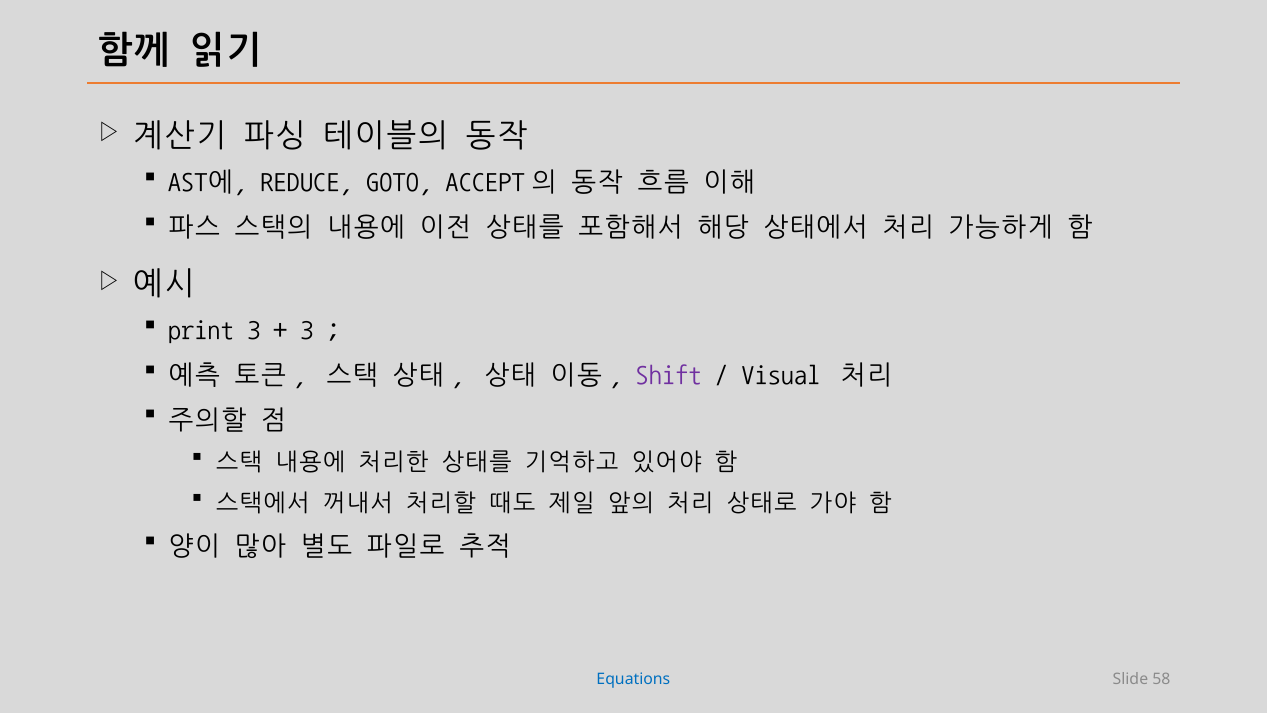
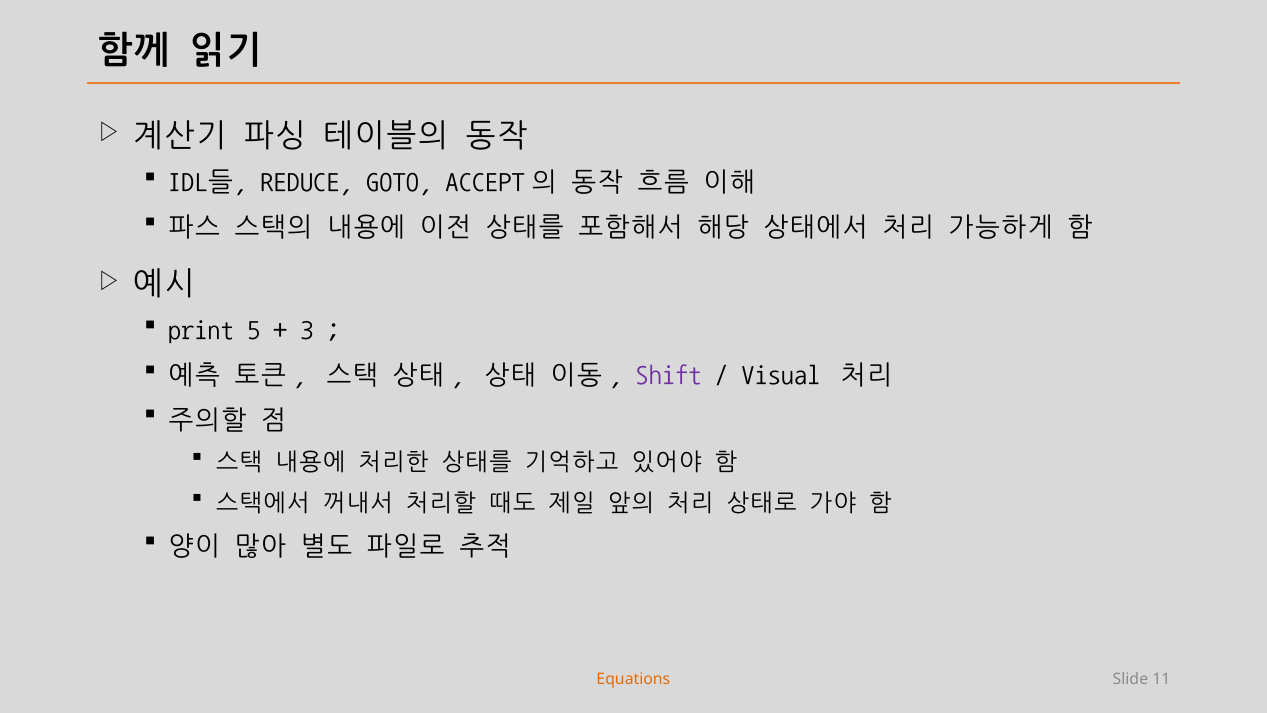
AST에: AST에 -> IDL들
print 3: 3 -> 5
Equations colour: blue -> orange
58: 58 -> 11
